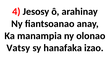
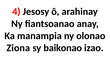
Vatsy: Vatsy -> Ziona
hanafaka: hanafaka -> baikonao
